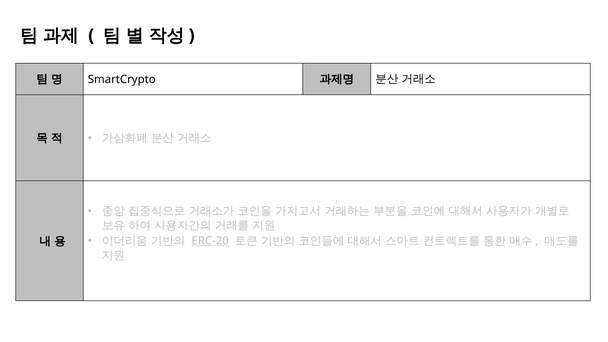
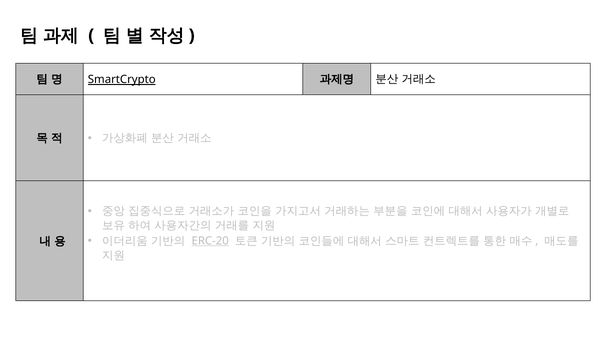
SmartCrypto underline: none -> present
